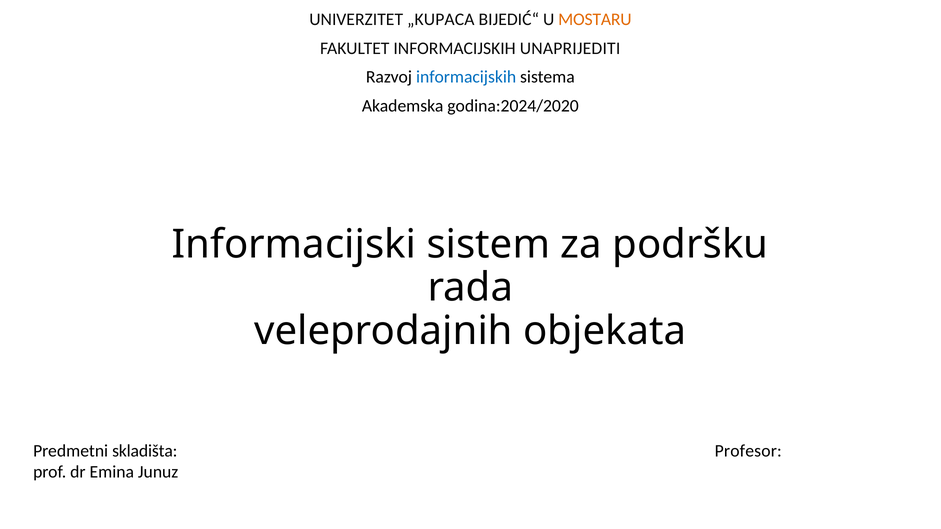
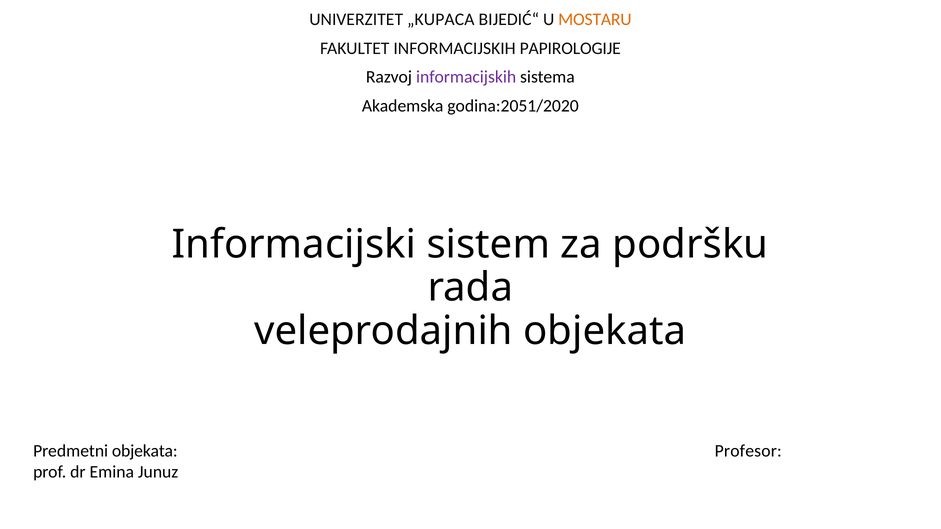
UNAPRIJEDITI: UNAPRIJEDITI -> PAPIROLOGIJE
informacijskih at (466, 77) colour: blue -> purple
godina:2024/2020: godina:2024/2020 -> godina:2051/2020
Predmetni skladišta: skladišta -> objekata
